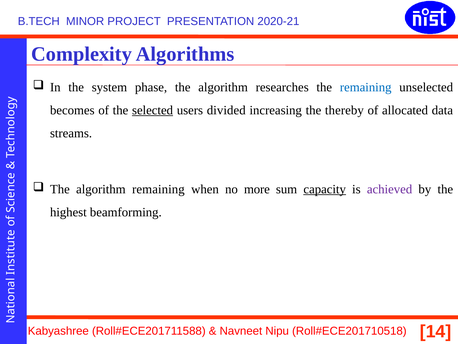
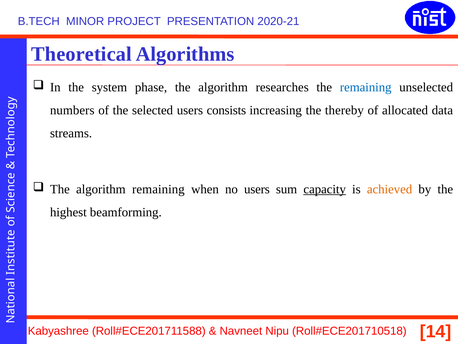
Complexity: Complexity -> Theoretical
becomes: becomes -> numbers
selected underline: present -> none
divided: divided -> consists
no more: more -> users
achieved colour: purple -> orange
